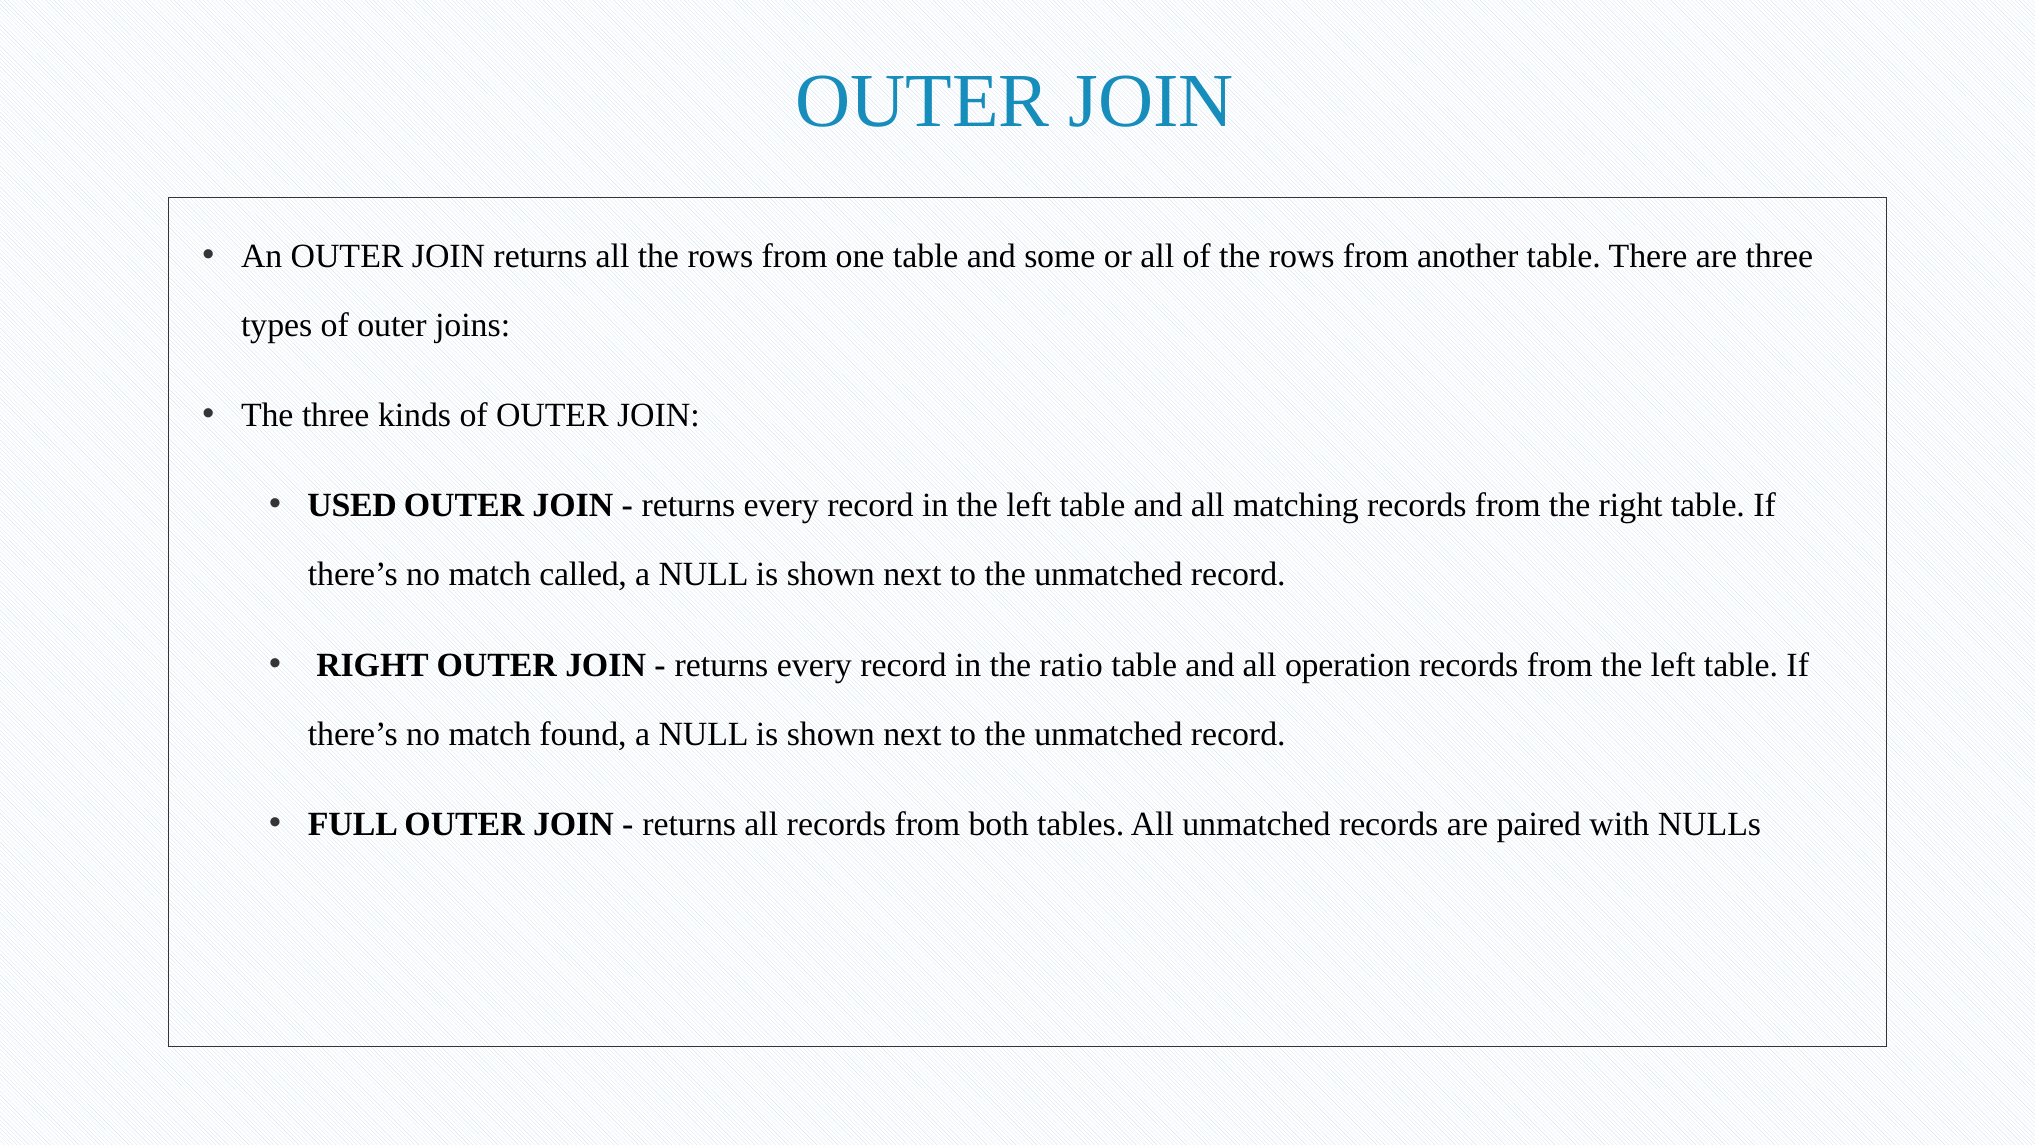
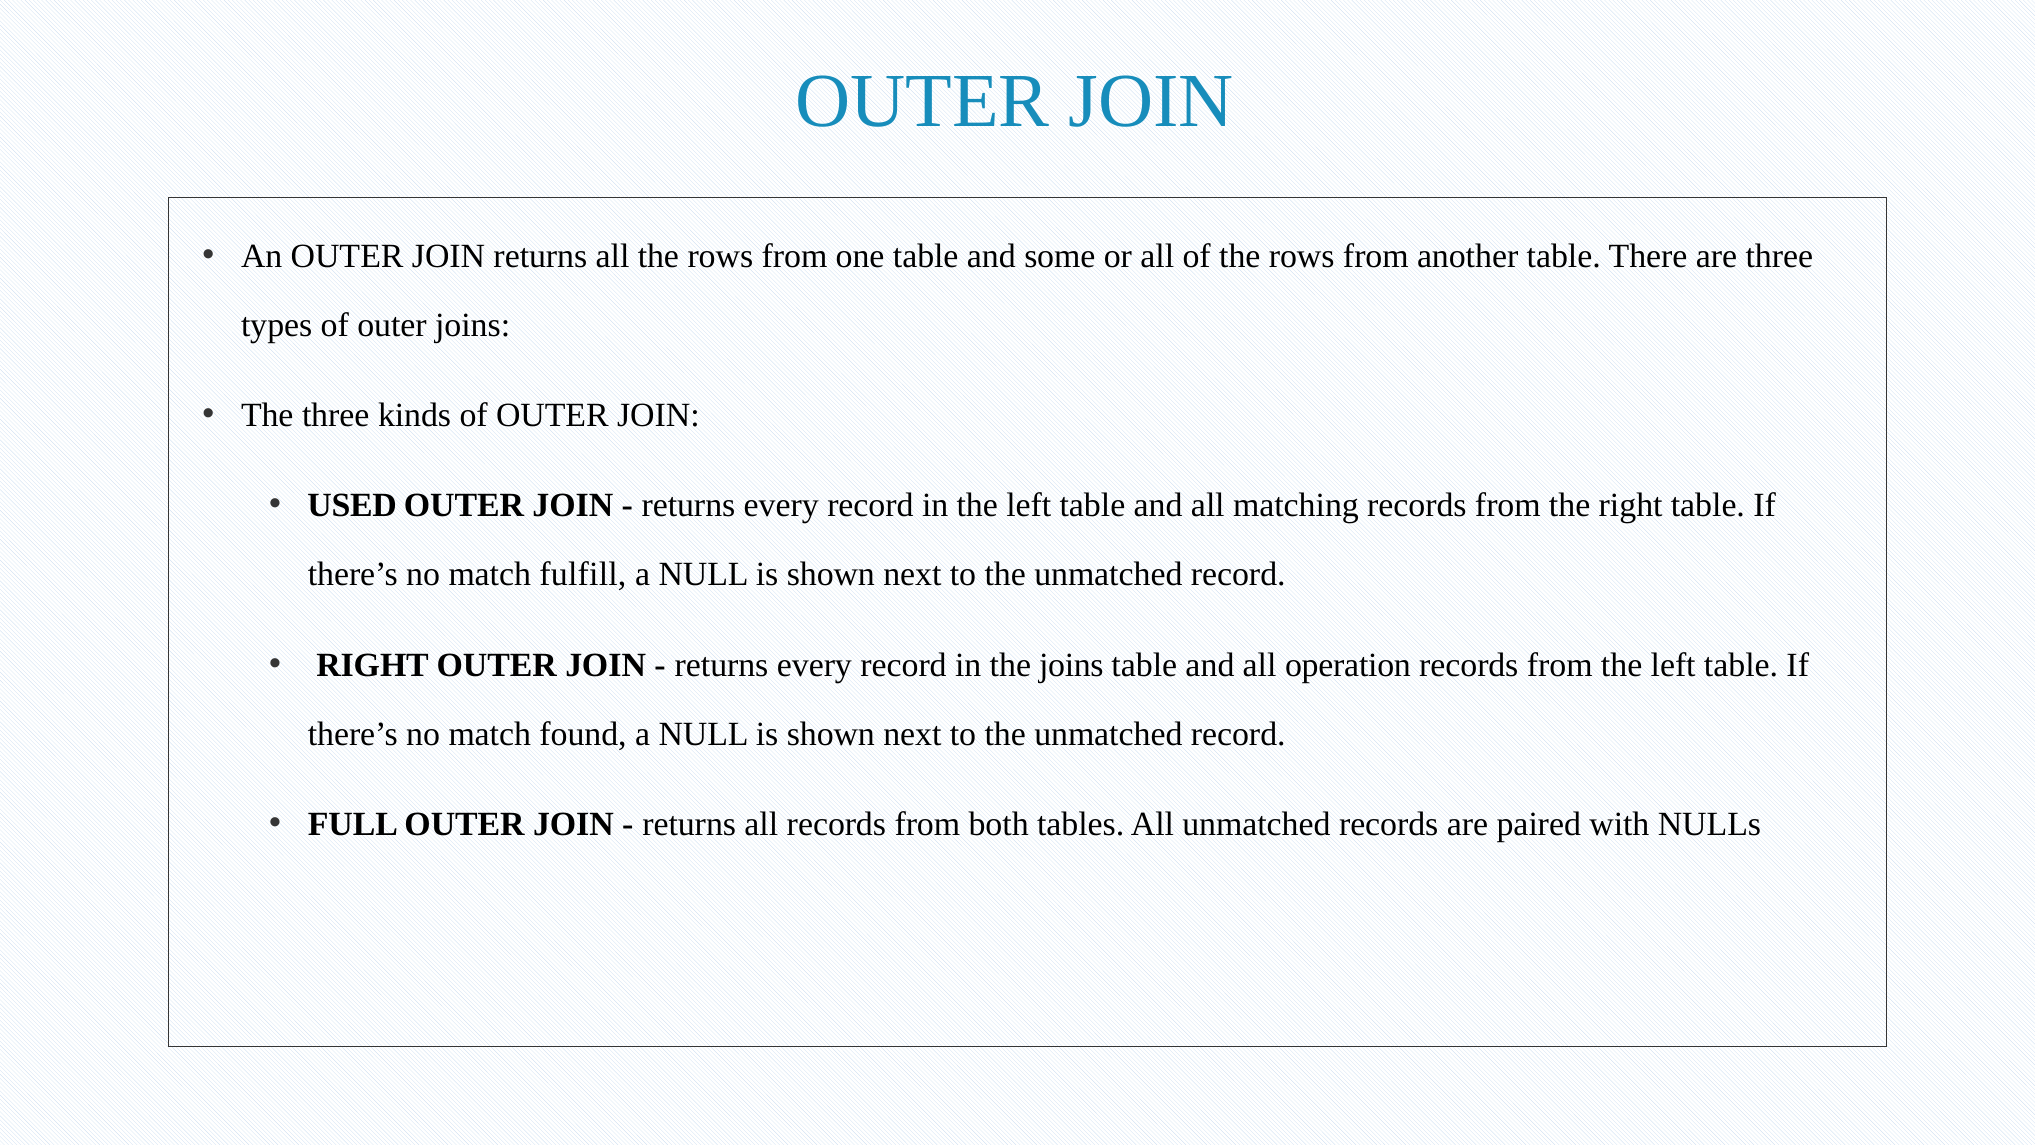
called: called -> fulfill
the ratio: ratio -> joins
